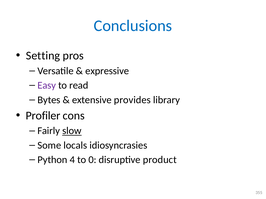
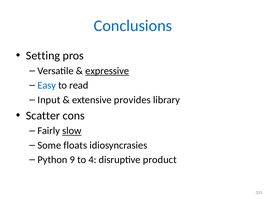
expressive underline: none -> present
Easy colour: purple -> blue
Bytes: Bytes -> Input
Profiler: Profiler -> Scatter
locals: locals -> floats
4: 4 -> 9
0: 0 -> 4
